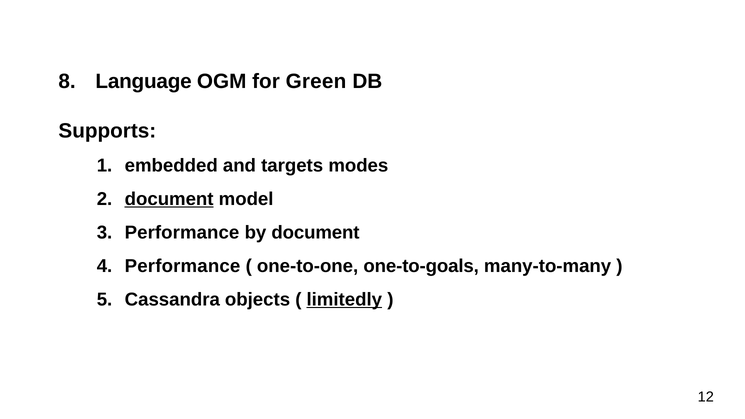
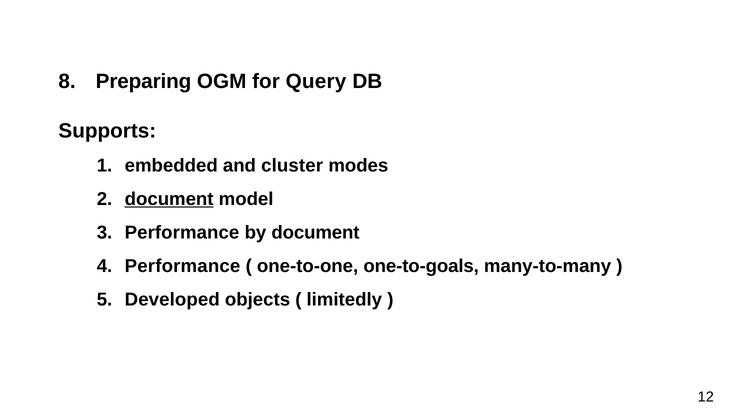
Language: Language -> Preparing
Green: Green -> Query
targets: targets -> cluster
Cassandra: Cassandra -> Developed
limitedly underline: present -> none
